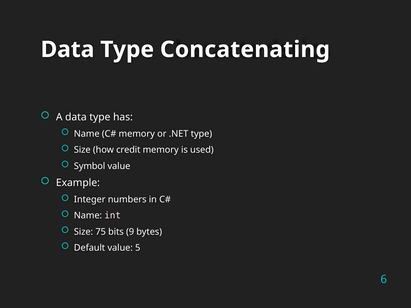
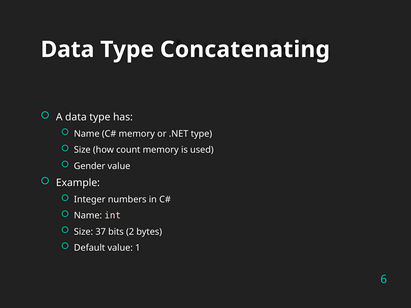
credit: credit -> count
Symbol: Symbol -> Gender
75: 75 -> 37
9: 9 -> 2
5: 5 -> 1
